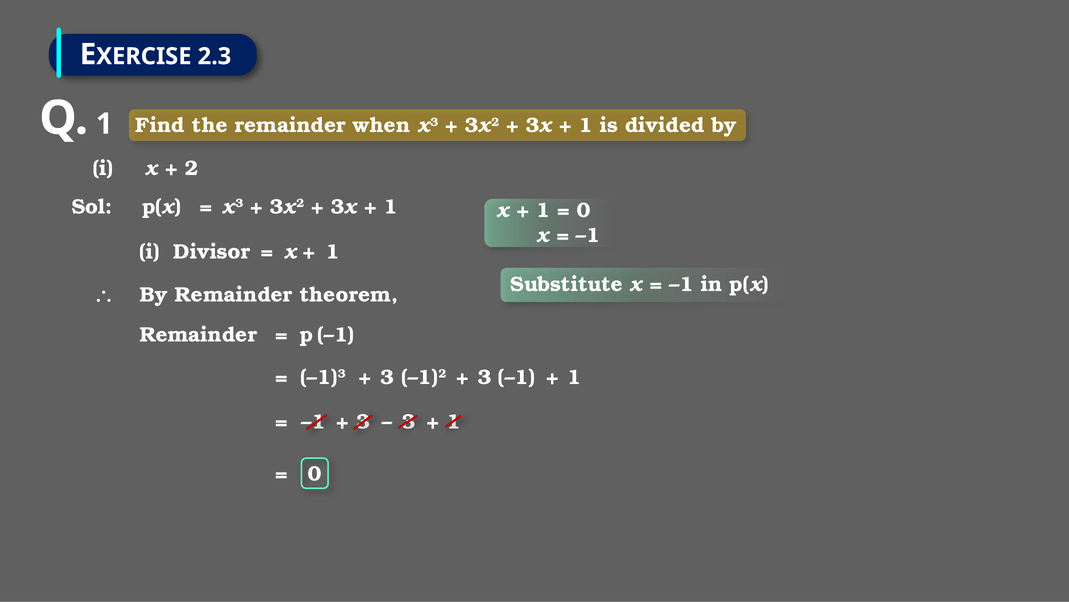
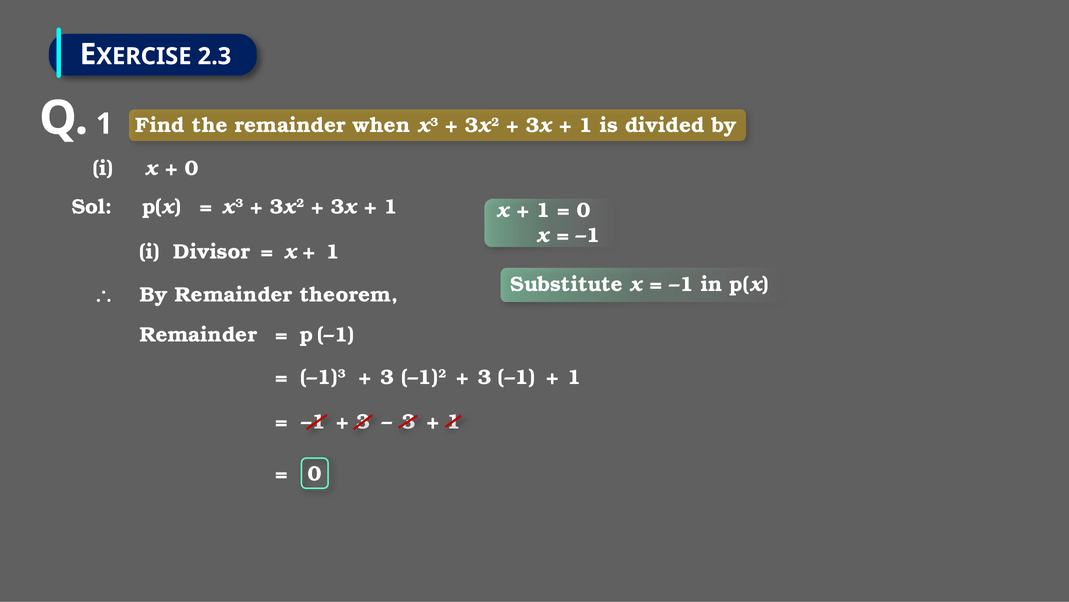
2 at (192, 168): 2 -> 0
